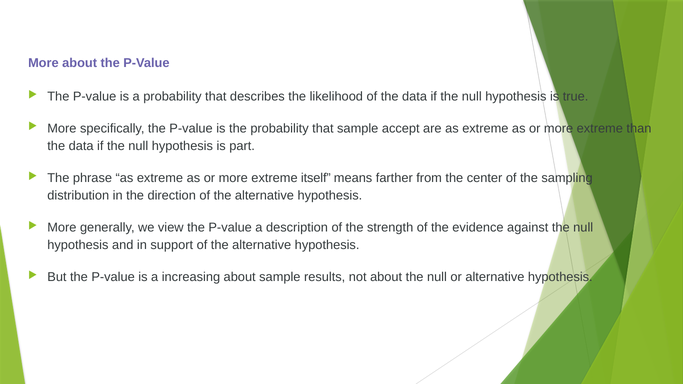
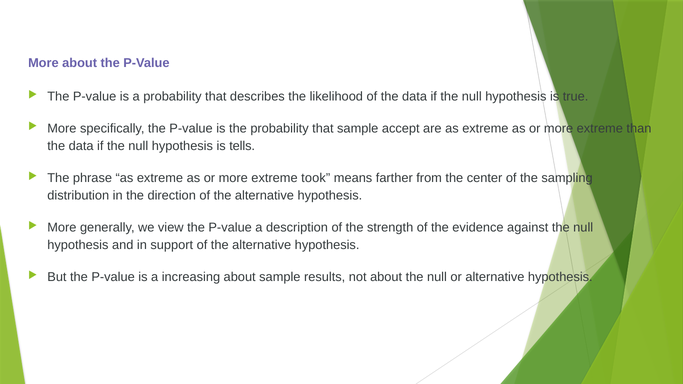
part: part -> tells
itself: itself -> took
